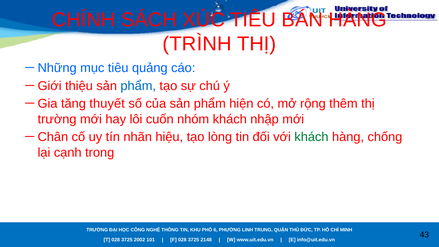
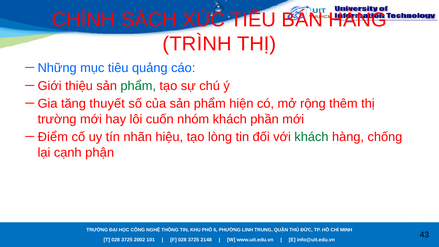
phẩm at (138, 86) colour: blue -> green
nhập: nhập -> phần
Chân: Chân -> Điểm
trong: trong -> phận
